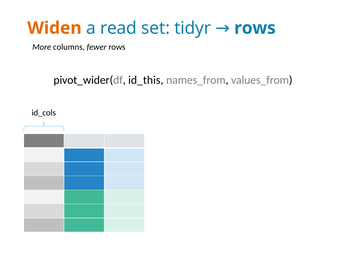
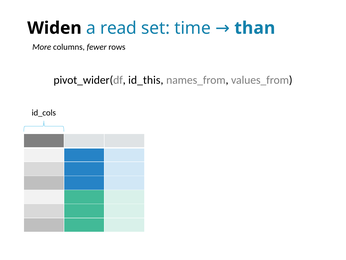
Widen colour: orange -> black
tidyr: tidyr -> time
rows at (255, 28): rows -> than
